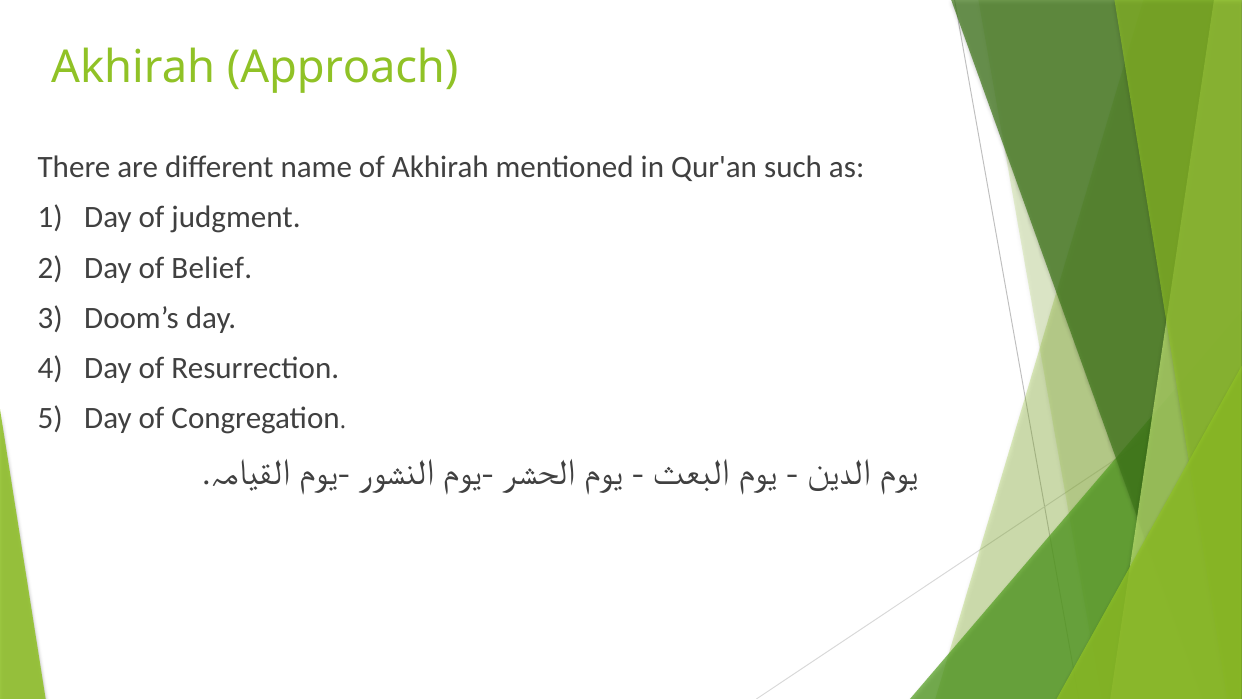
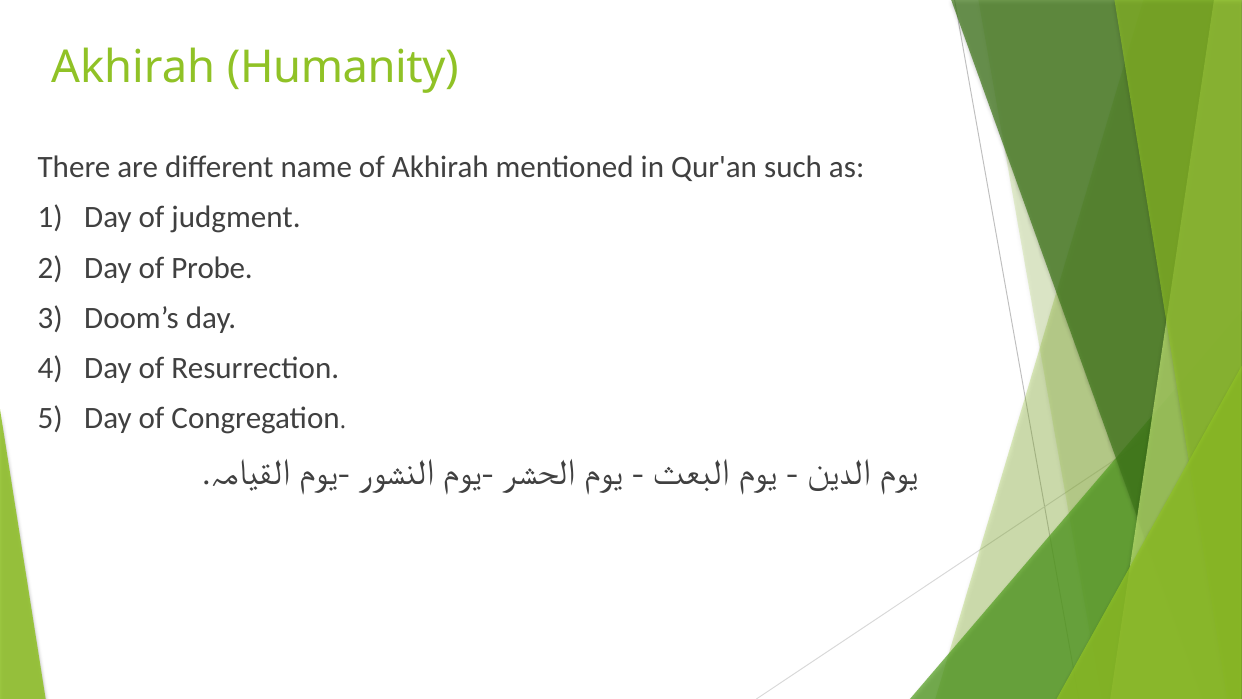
Approach: Approach -> Humanity
Belief: Belief -> Probe
